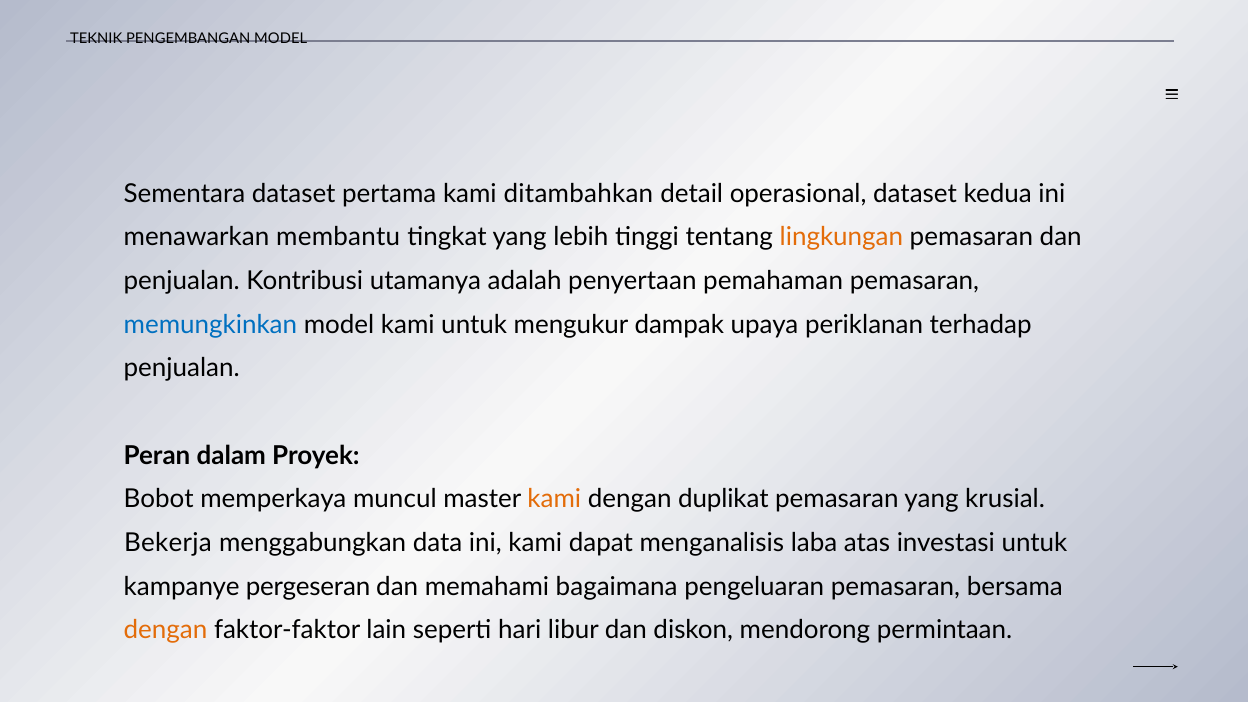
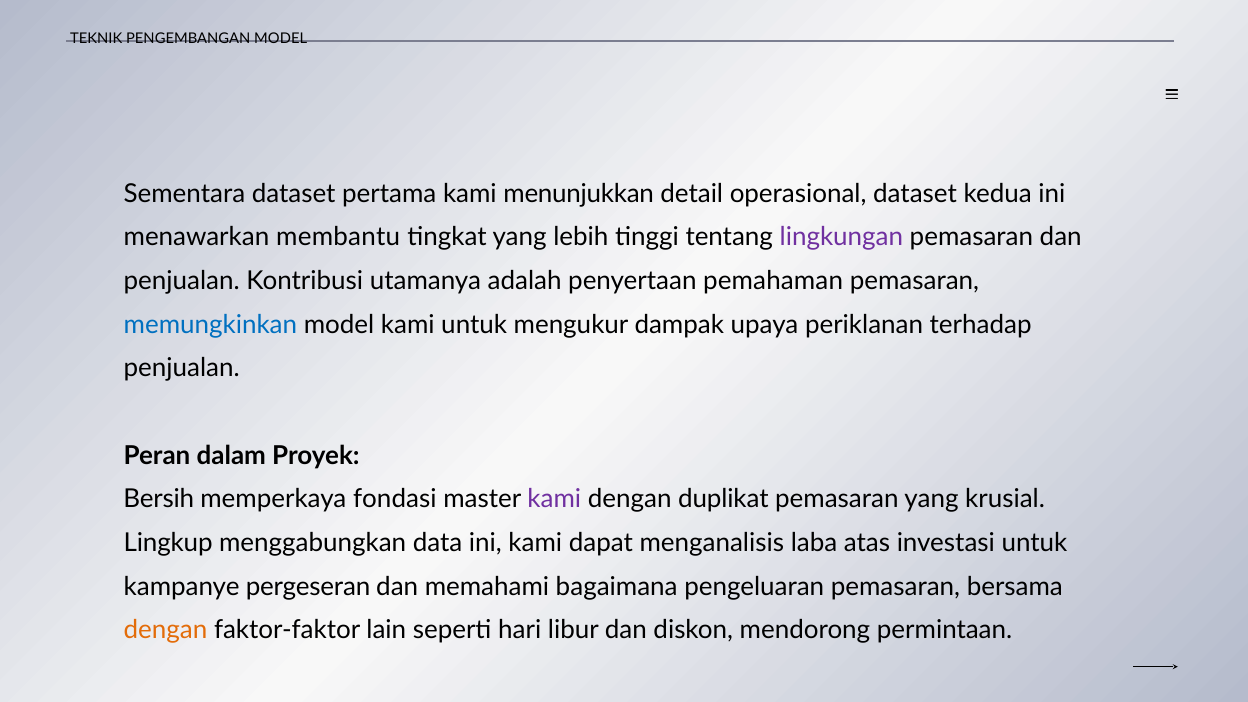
ditambahkan: ditambahkan -> menunjukkan
lingkungan colour: orange -> purple
Bobot: Bobot -> Bersih
muncul: muncul -> fondasi
kami at (554, 499) colour: orange -> purple
Bekerja: Bekerja -> Lingkup
